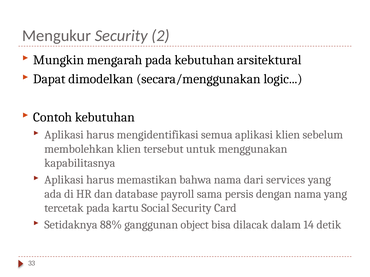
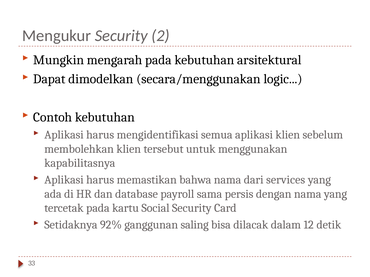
88%: 88% -> 92%
object: object -> saling
14: 14 -> 12
